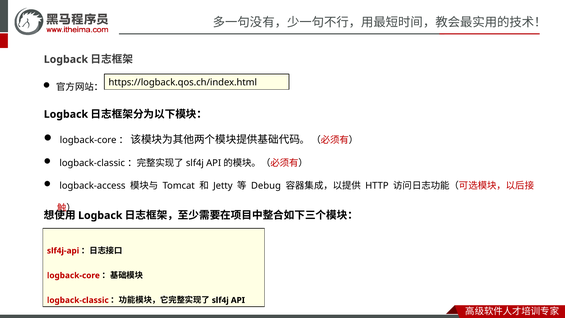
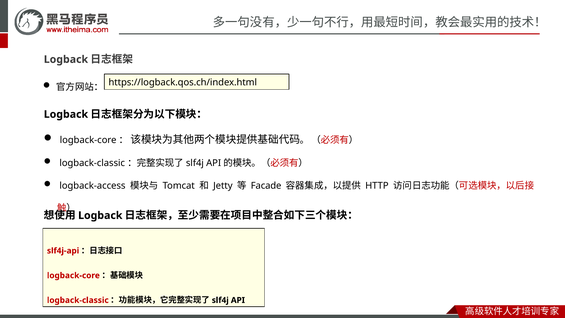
Debug: Debug -> Facade
